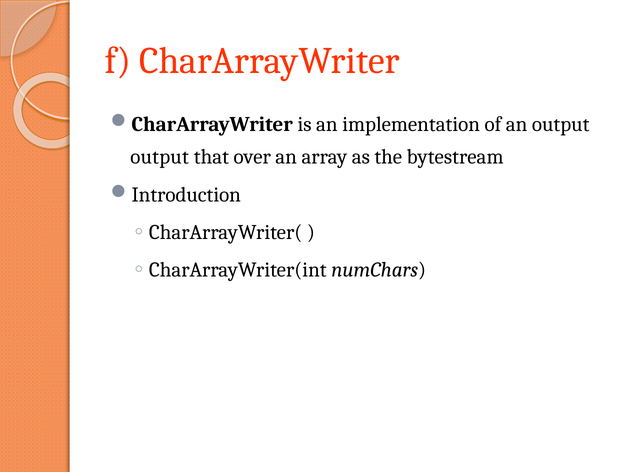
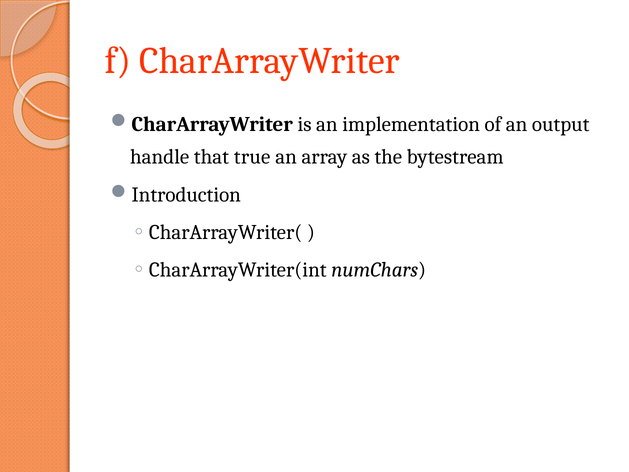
output at (160, 157): output -> handle
over: over -> true
